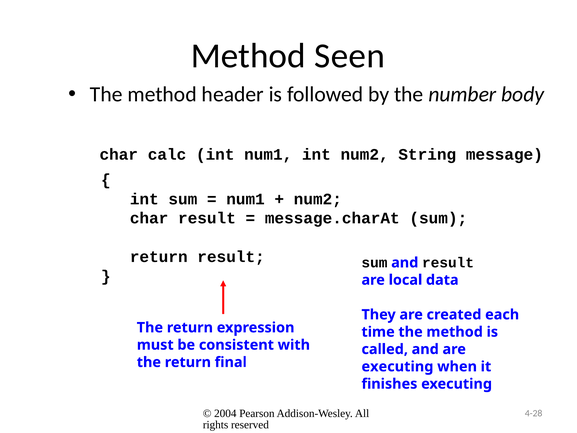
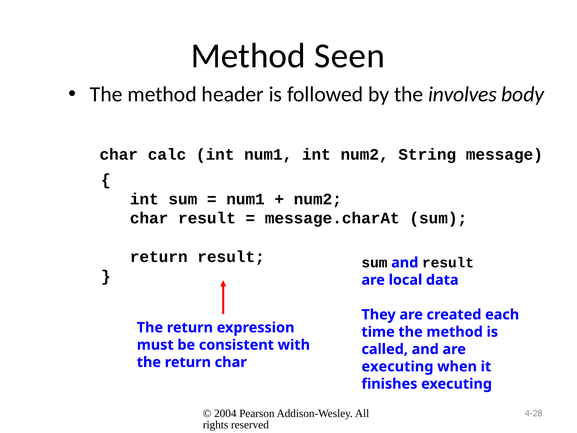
number: number -> involves
return final: final -> char
